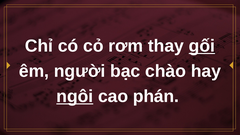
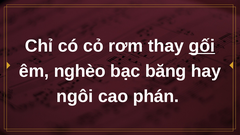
người: người -> nghèo
chào: chào -> băng
ngôi underline: present -> none
